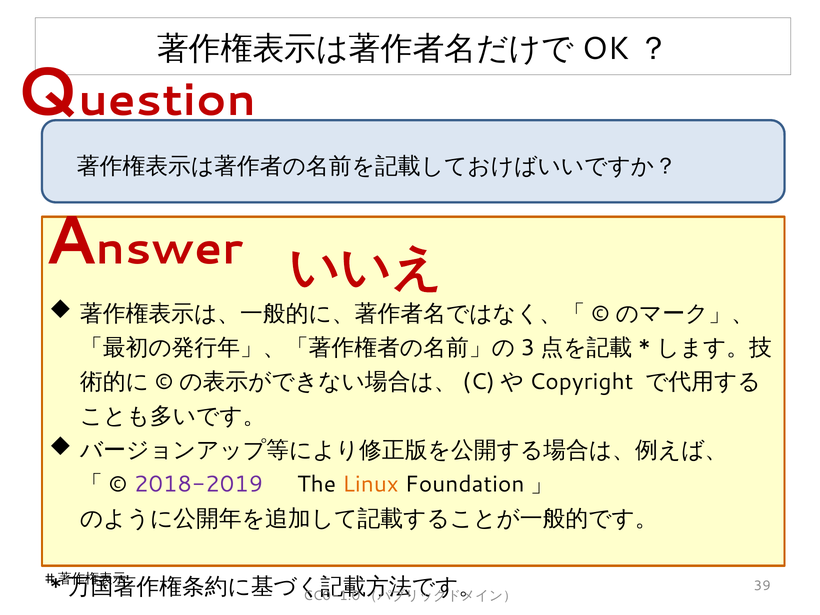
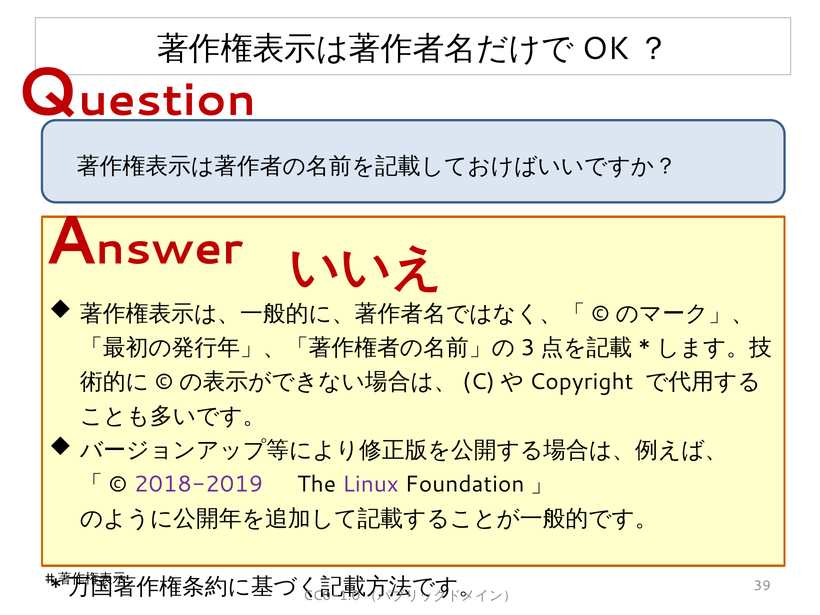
Linux colour: orange -> purple
